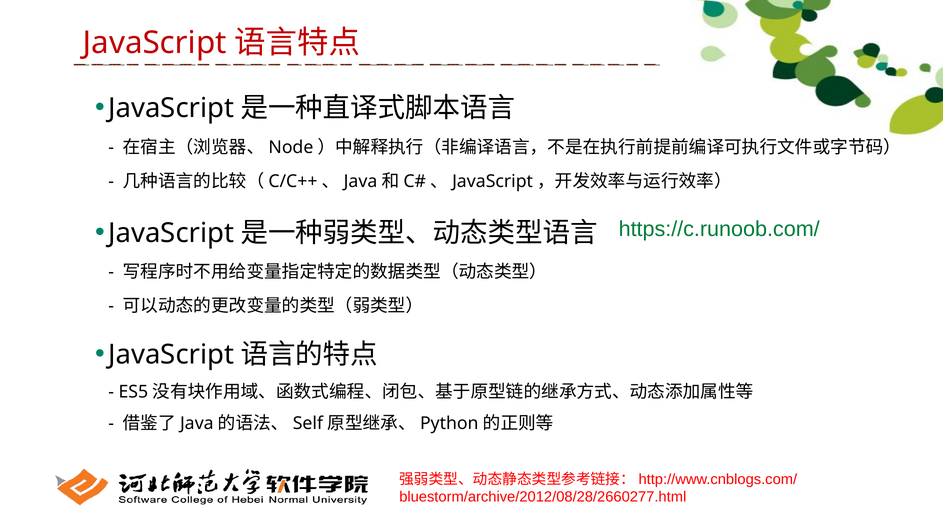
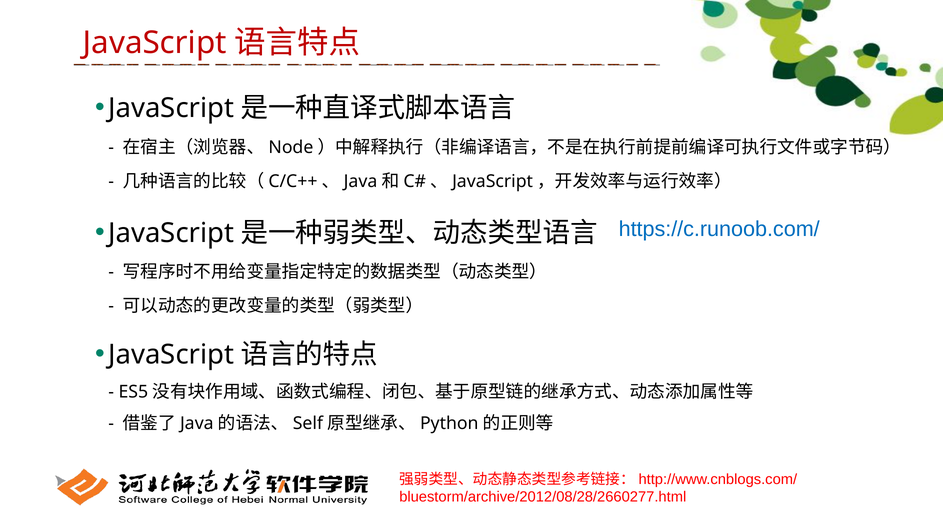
https://c.runoob.com/ colour: green -> blue
